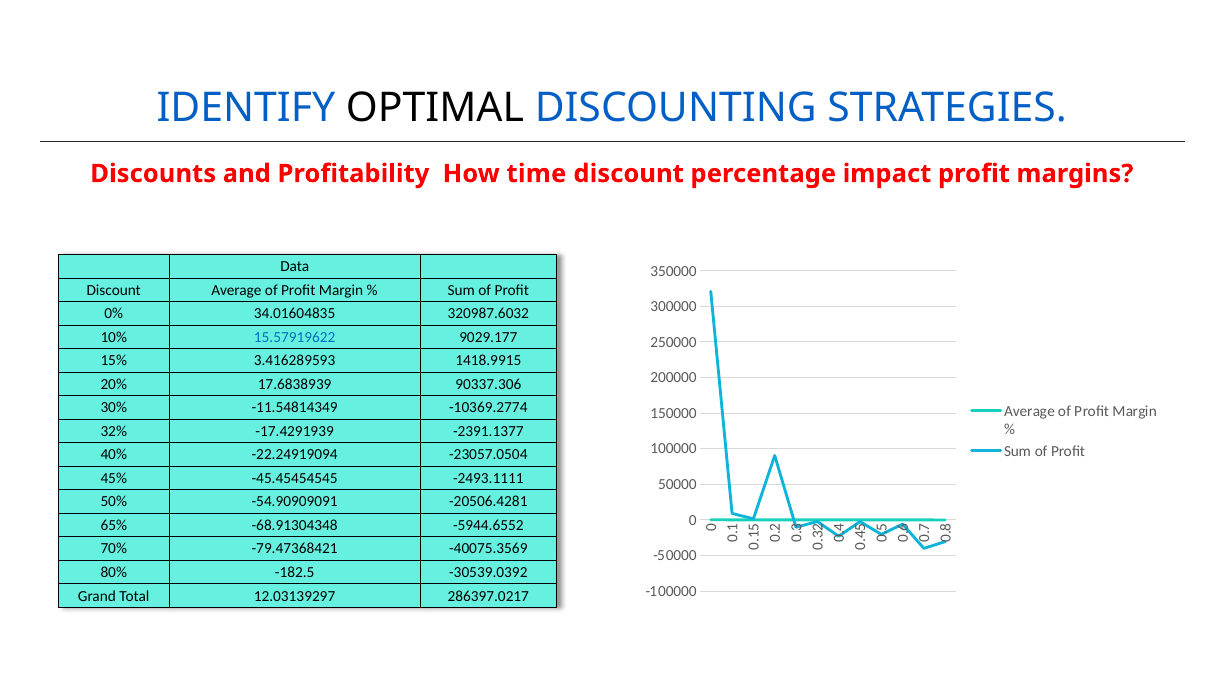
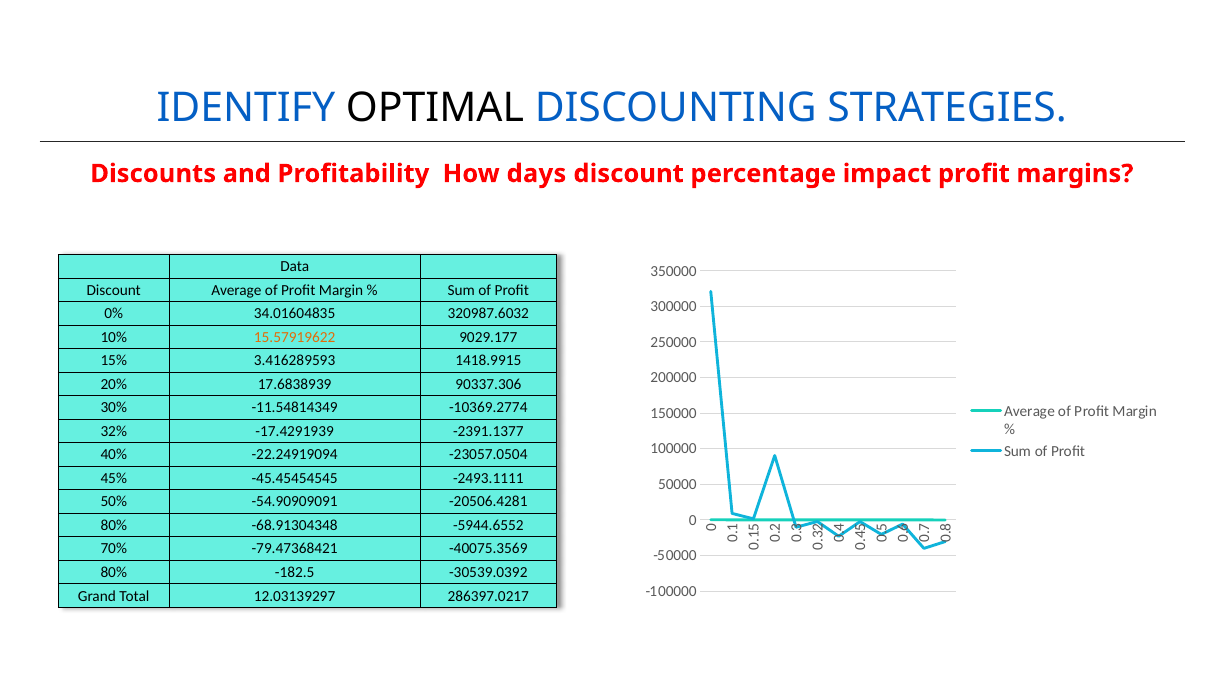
time: time -> days
15.57919622 colour: blue -> orange
65% at (114, 525): 65% -> 80%
